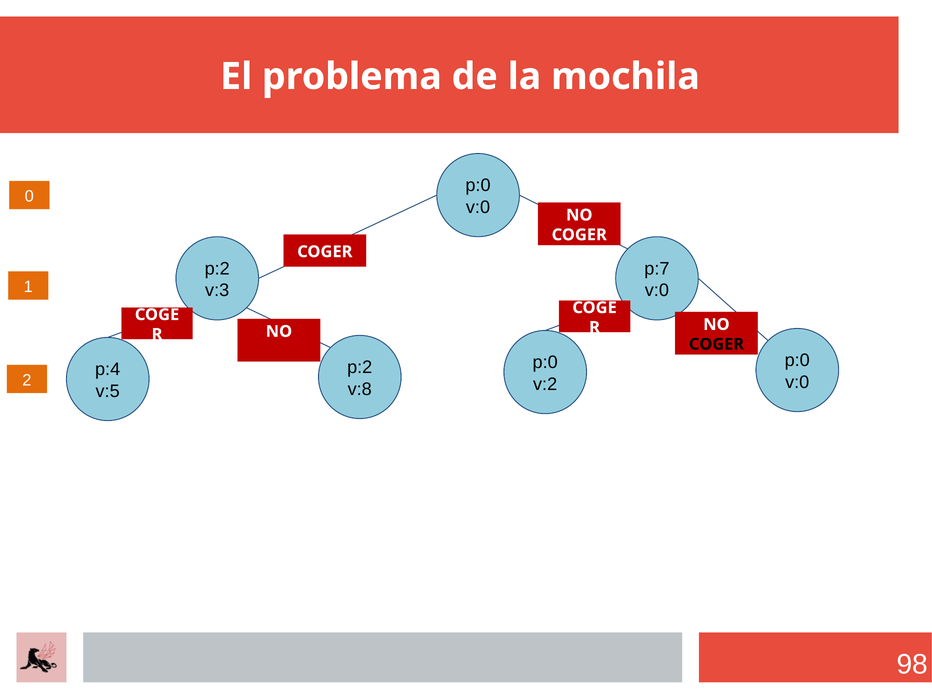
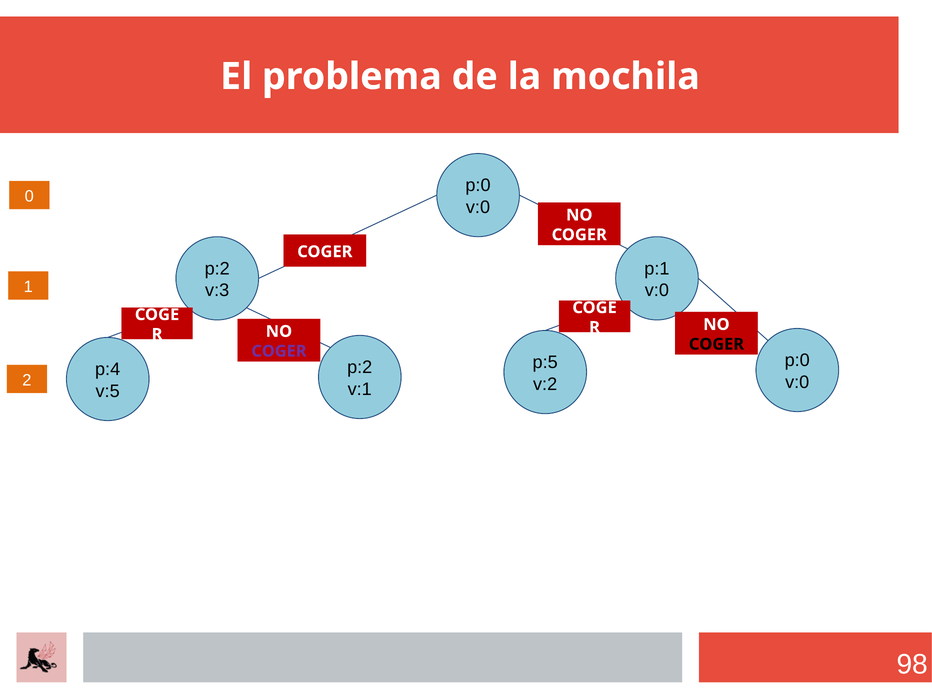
p:7: p:7 -> p:1
COGER at (279, 351) colour: red -> purple
p:0 at (545, 362): p:0 -> p:5
v:8: v:8 -> v:1
